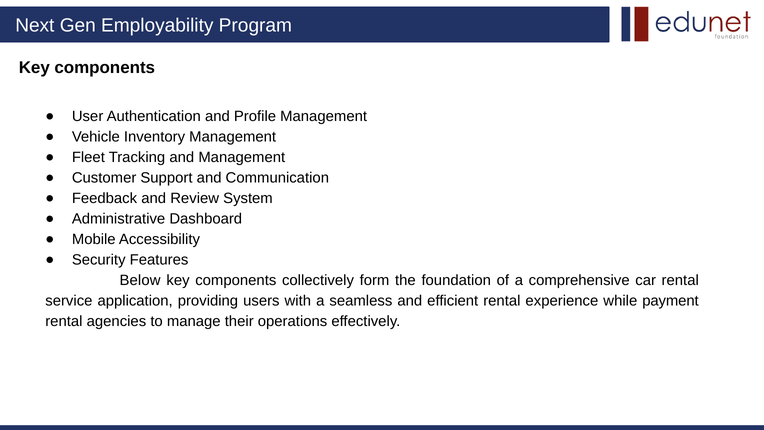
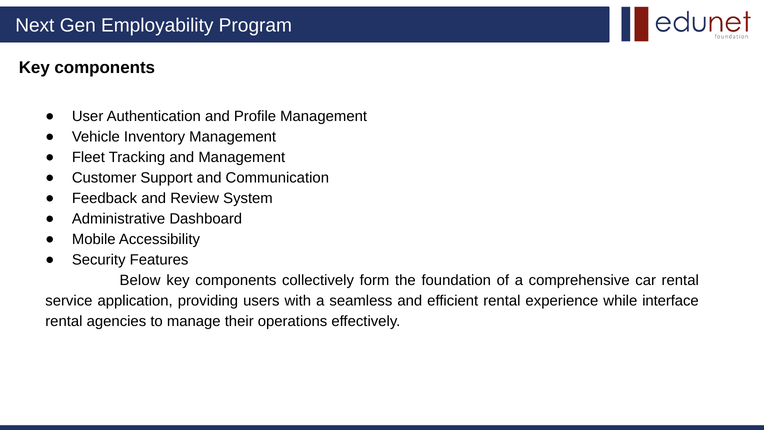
payment: payment -> interface
